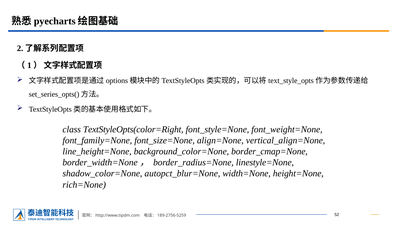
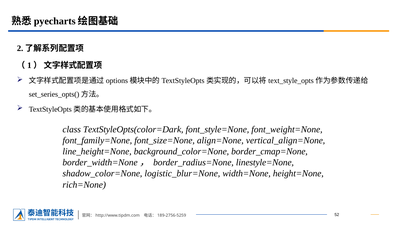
TextStyleOpts(color=Right: TextStyleOpts(color=Right -> TextStyleOpts(color=Dark
autopct_blur=None: autopct_blur=None -> logistic_blur=None
